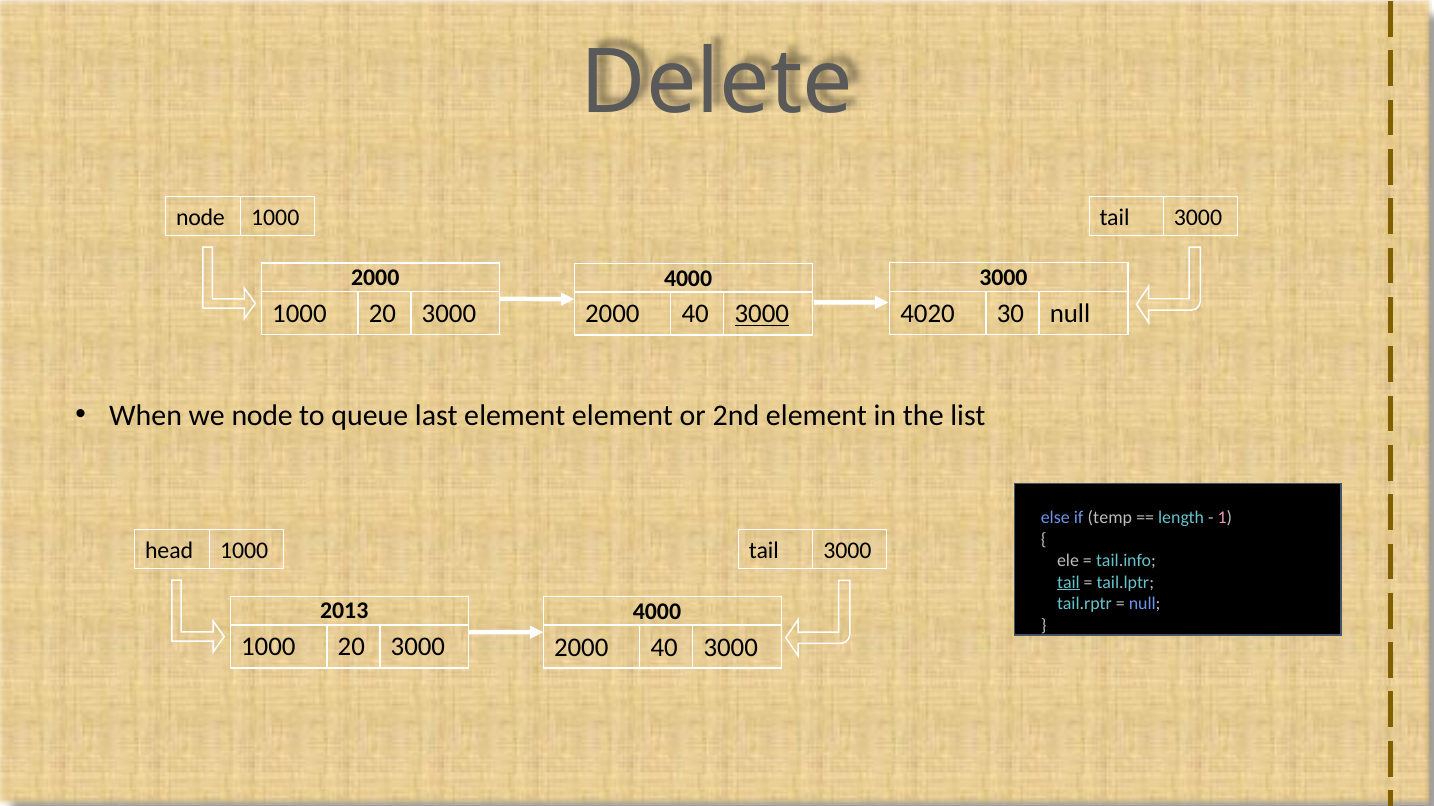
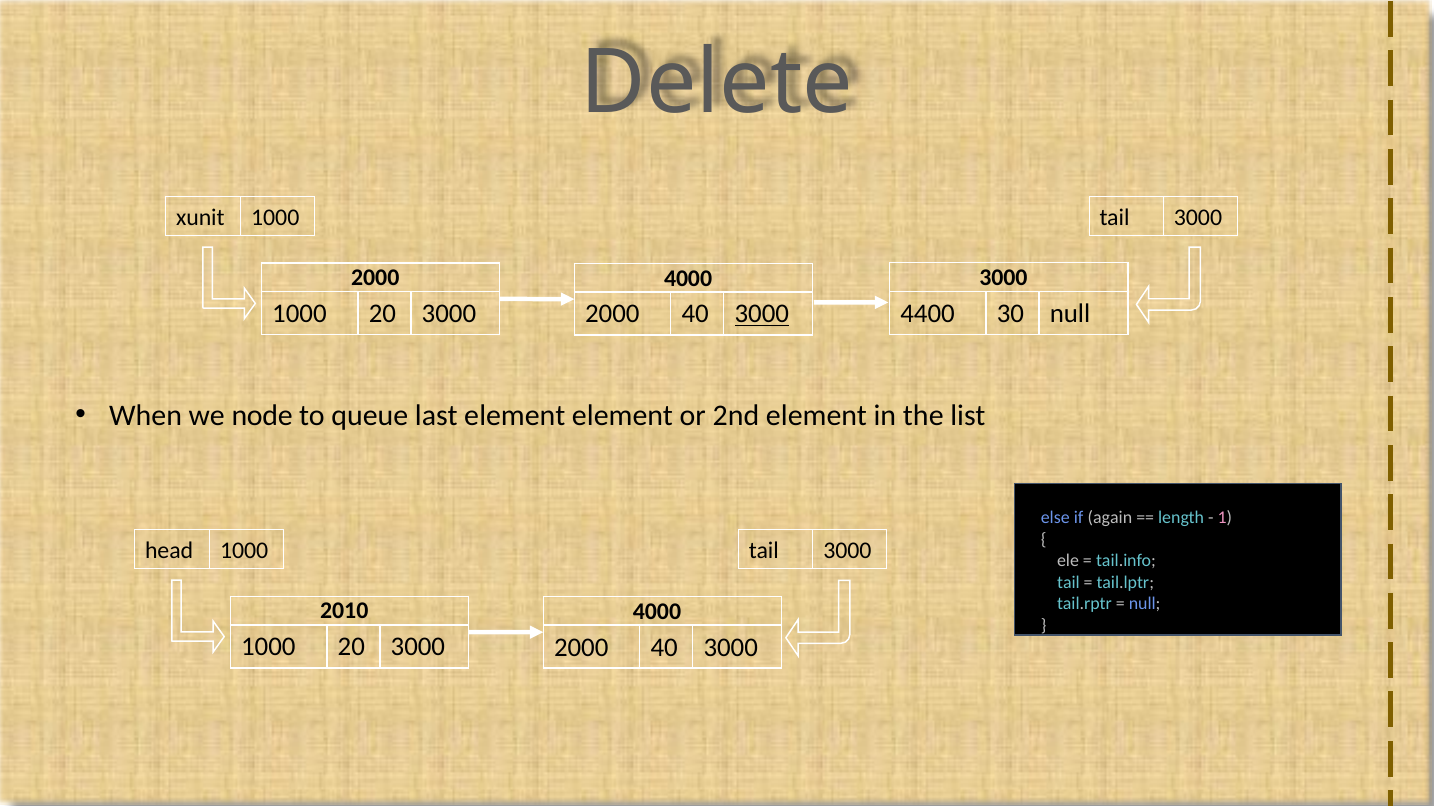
node at (200, 218): node -> xunit
4020: 4020 -> 4400
temp: temp -> again
tail at (1068, 583) underline: present -> none
2013: 2013 -> 2010
